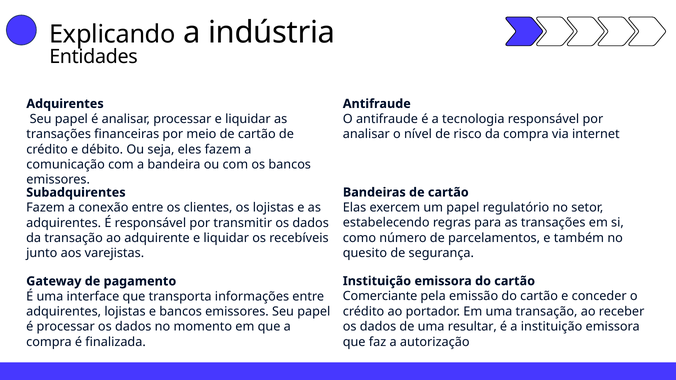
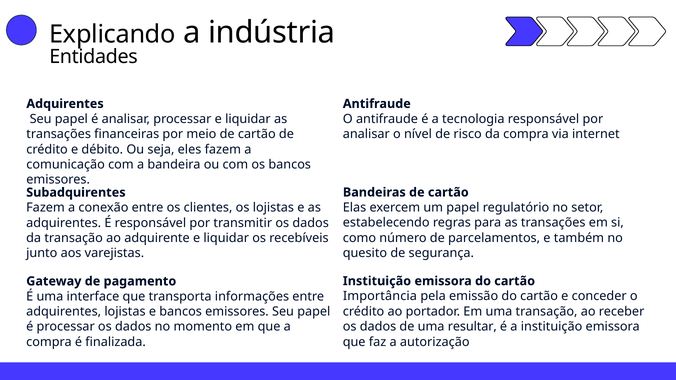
Comerciante: Comerciante -> Importância
